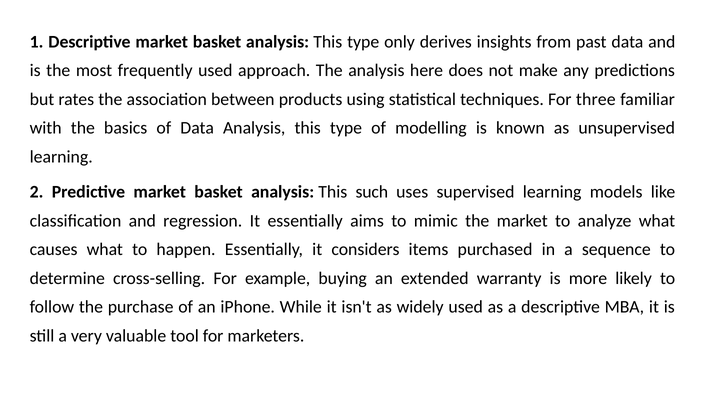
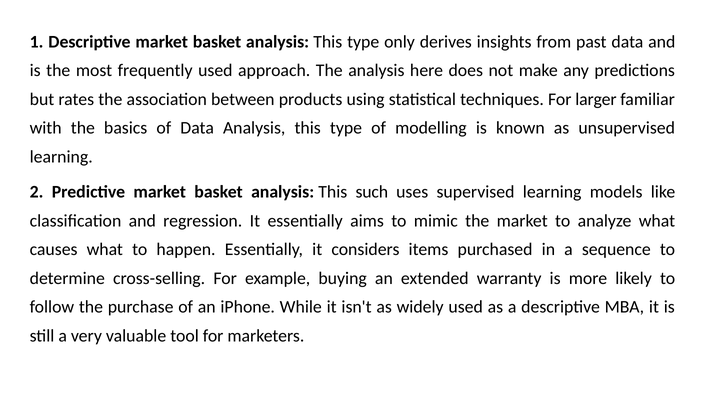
three: three -> larger
